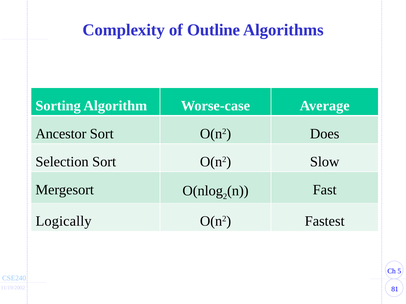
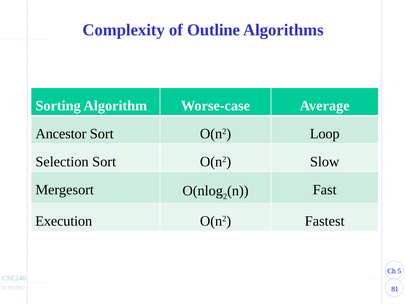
Does: Does -> Loop
Logically: Logically -> Execution
